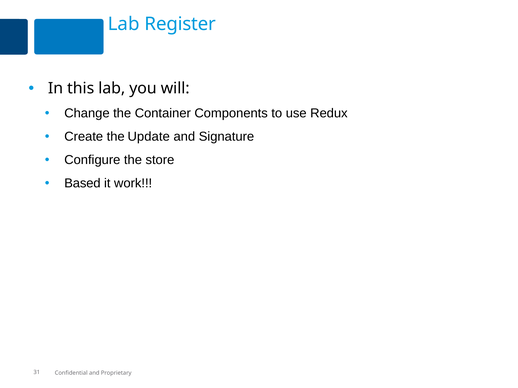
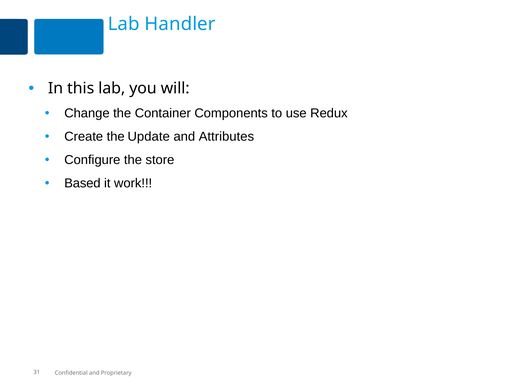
Register: Register -> Handler
Signature: Signature -> Attributes
